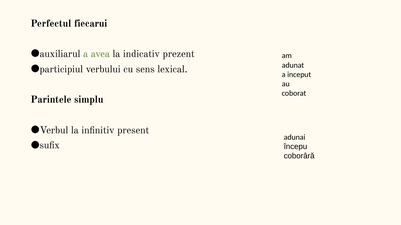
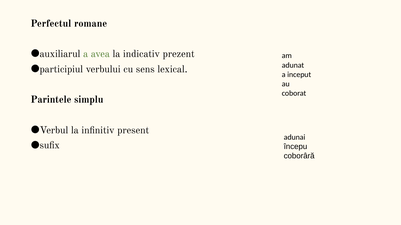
fiecarui: fiecarui -> romane
